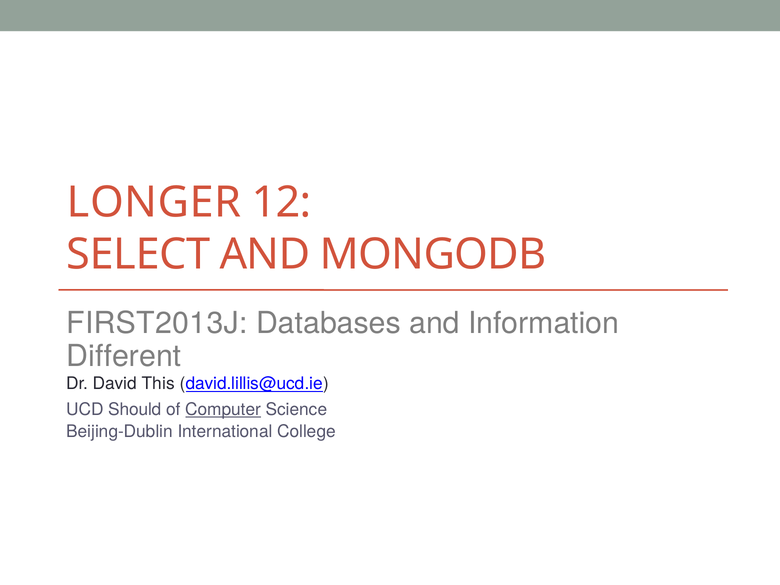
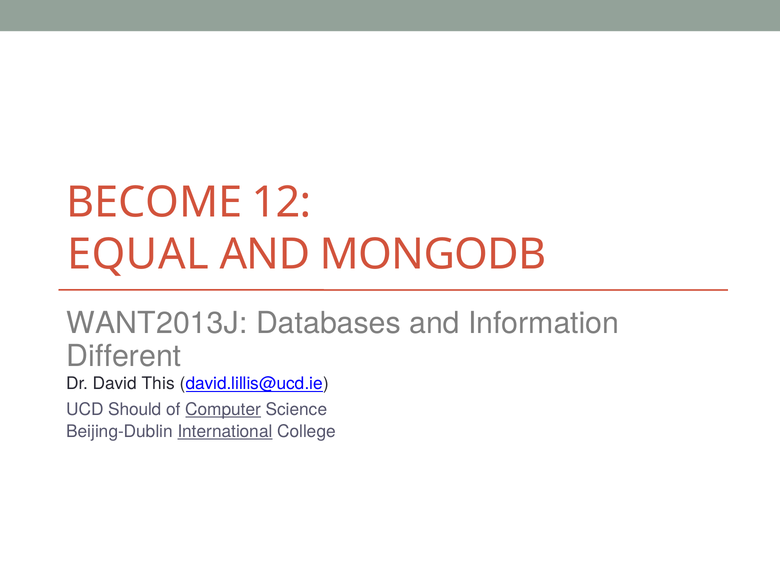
LONGER: LONGER -> BECOME
SELECT: SELECT -> EQUAL
FIRST2013J: FIRST2013J -> WANT2013J
International underline: none -> present
